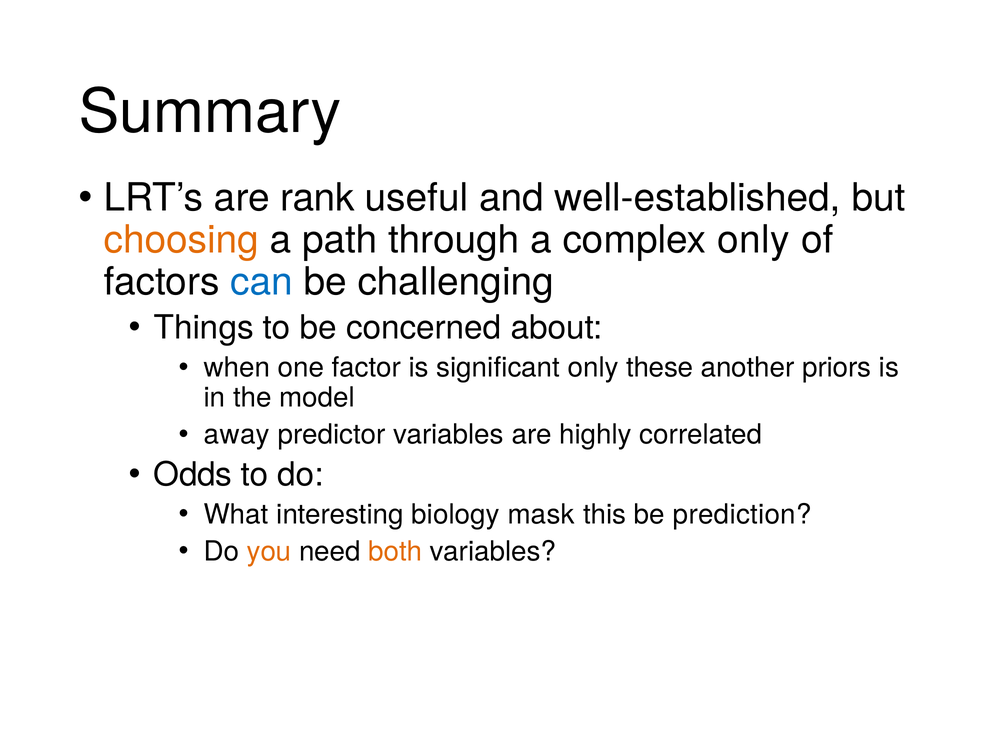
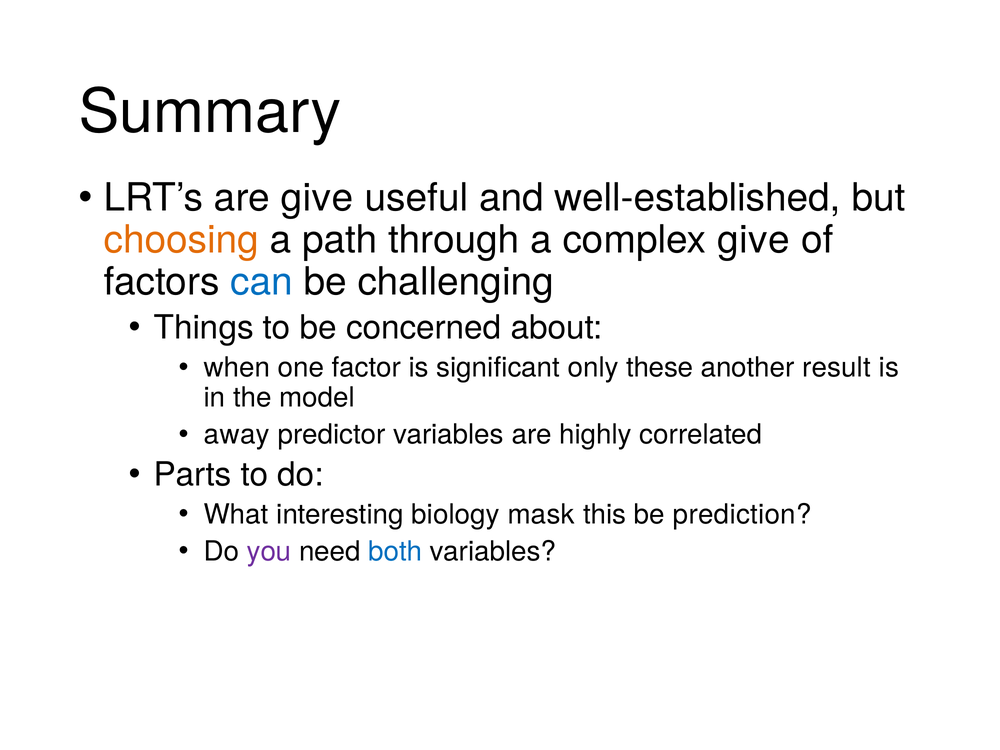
are rank: rank -> give
complex only: only -> give
priors: priors -> result
Odds: Odds -> Parts
you colour: orange -> purple
both colour: orange -> blue
